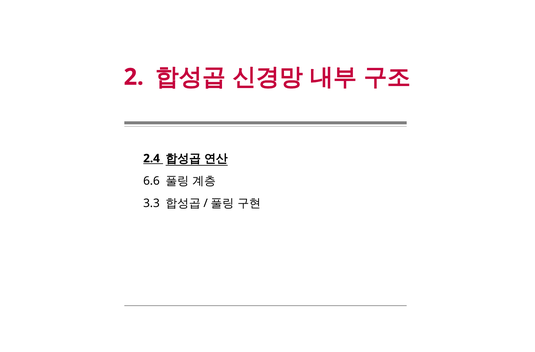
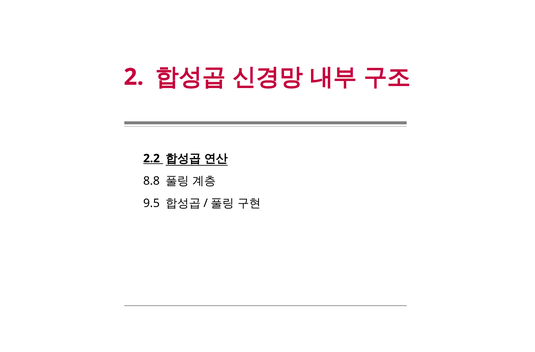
2.4: 2.4 -> 2.2
6.6: 6.6 -> 8.8
3.3: 3.3 -> 9.5
